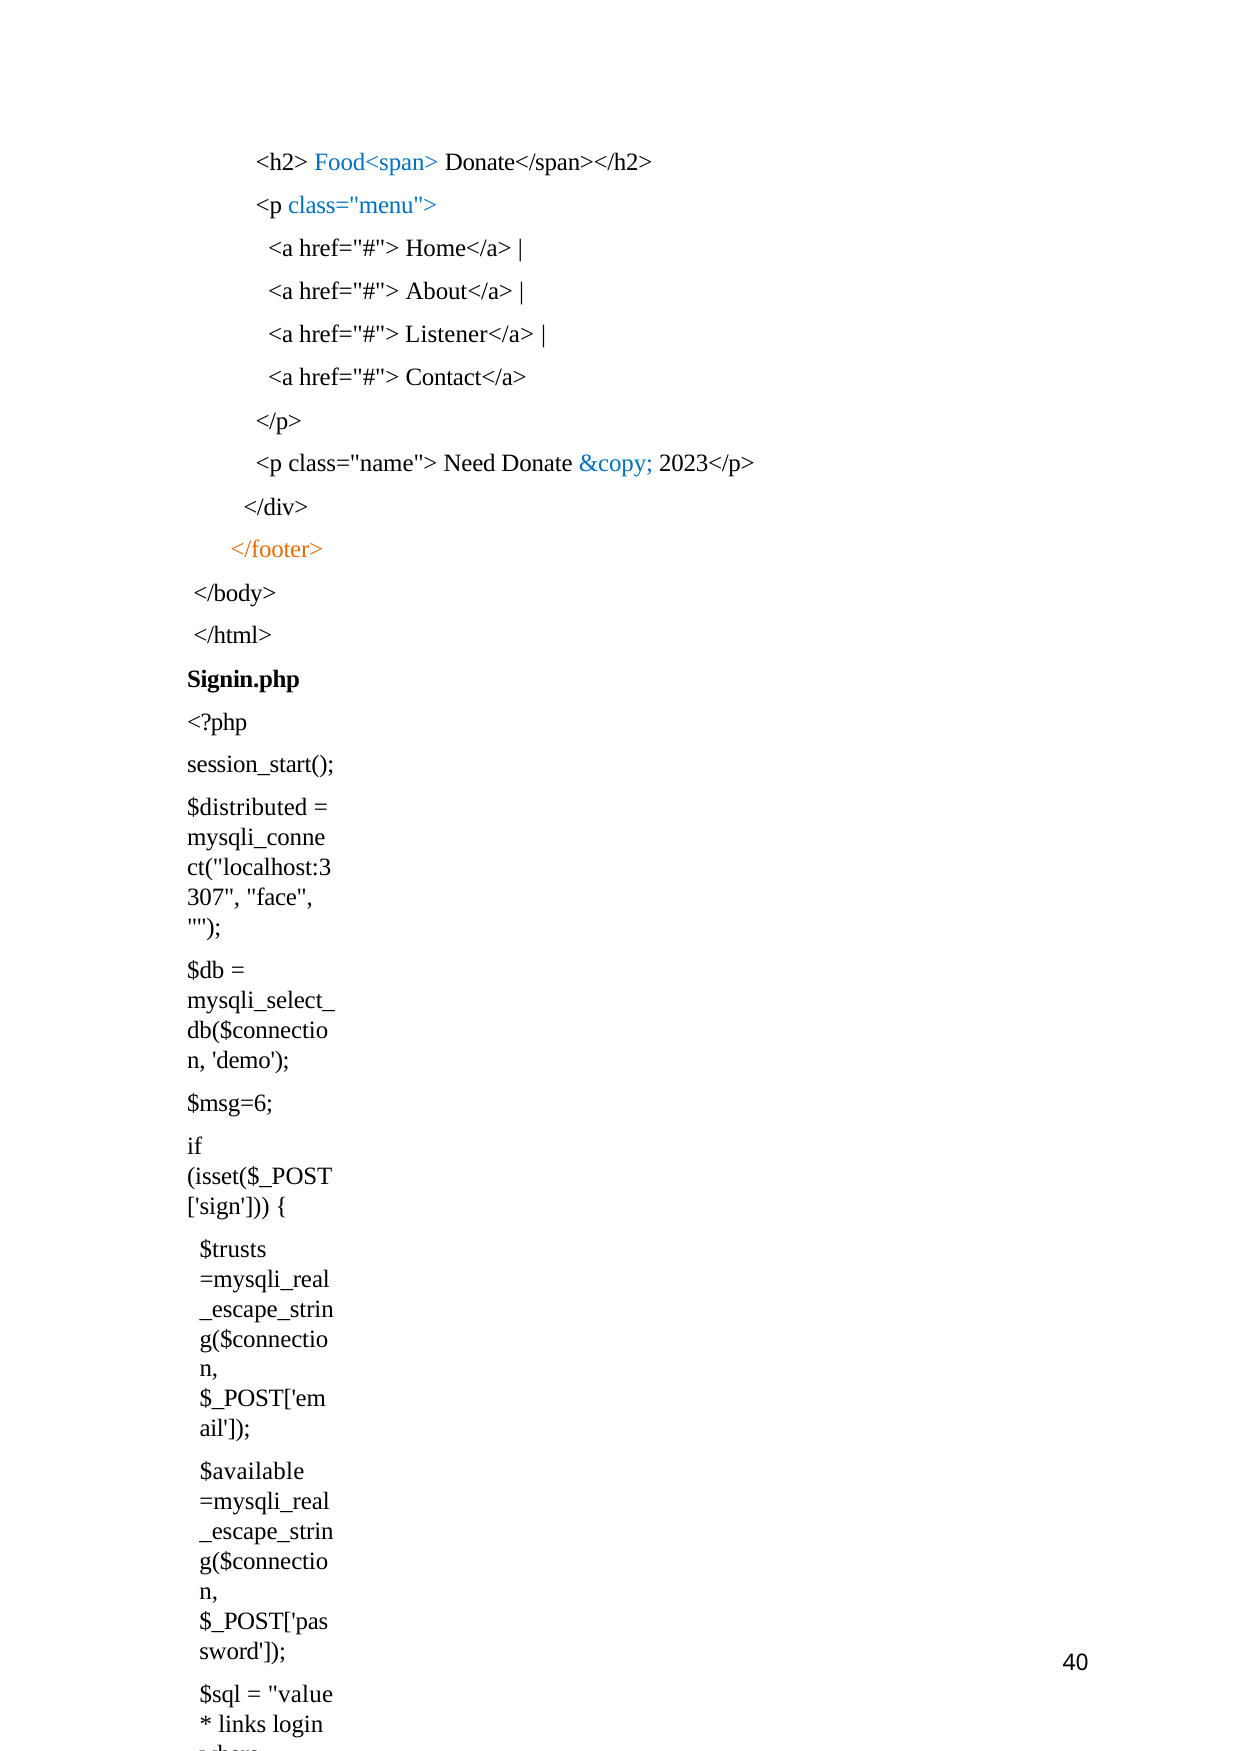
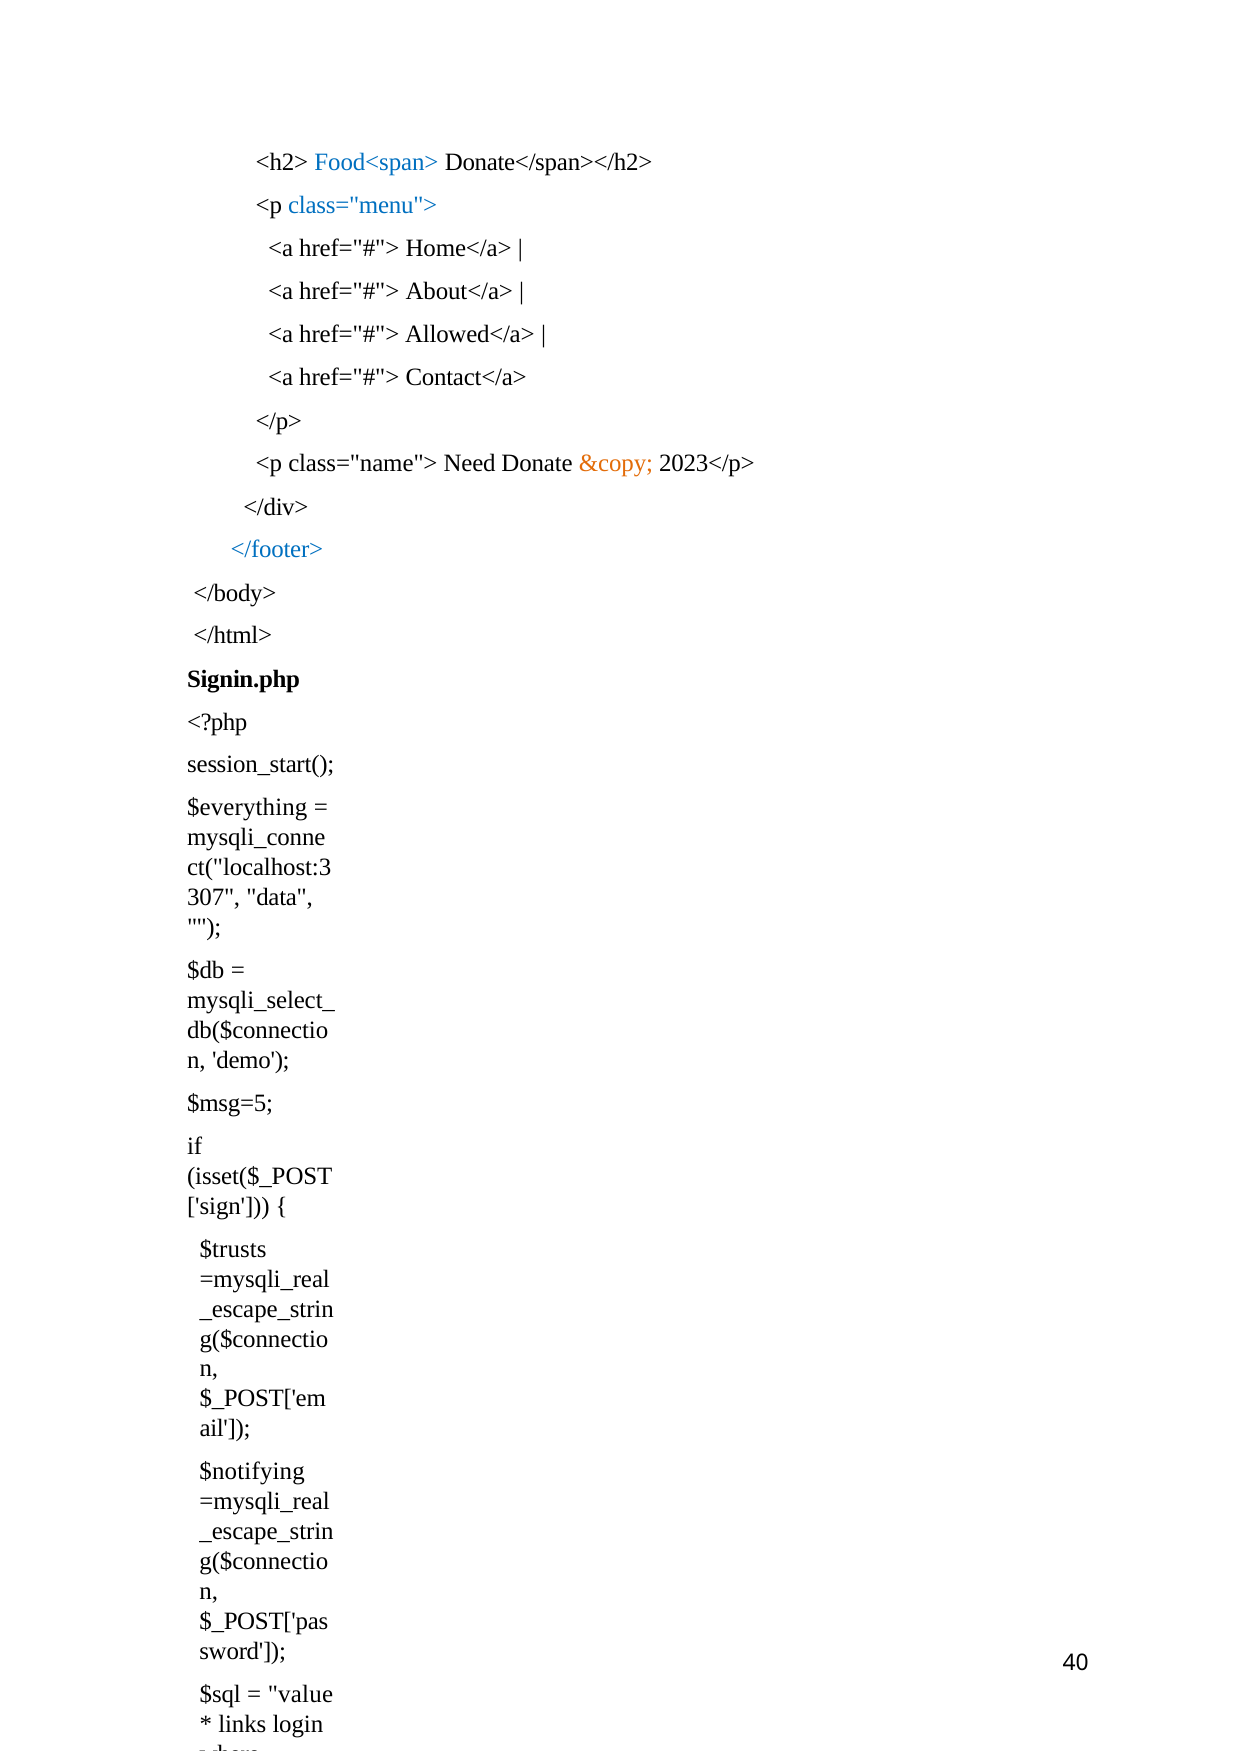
Listener</a>: Listener</a> -> Allowed</a>
&copy colour: blue -> orange
</footer> colour: orange -> blue
$distributed: $distributed -> $everything
face: face -> data
$msg=6: $msg=6 -> $msg=5
$available: $available -> $notifying
